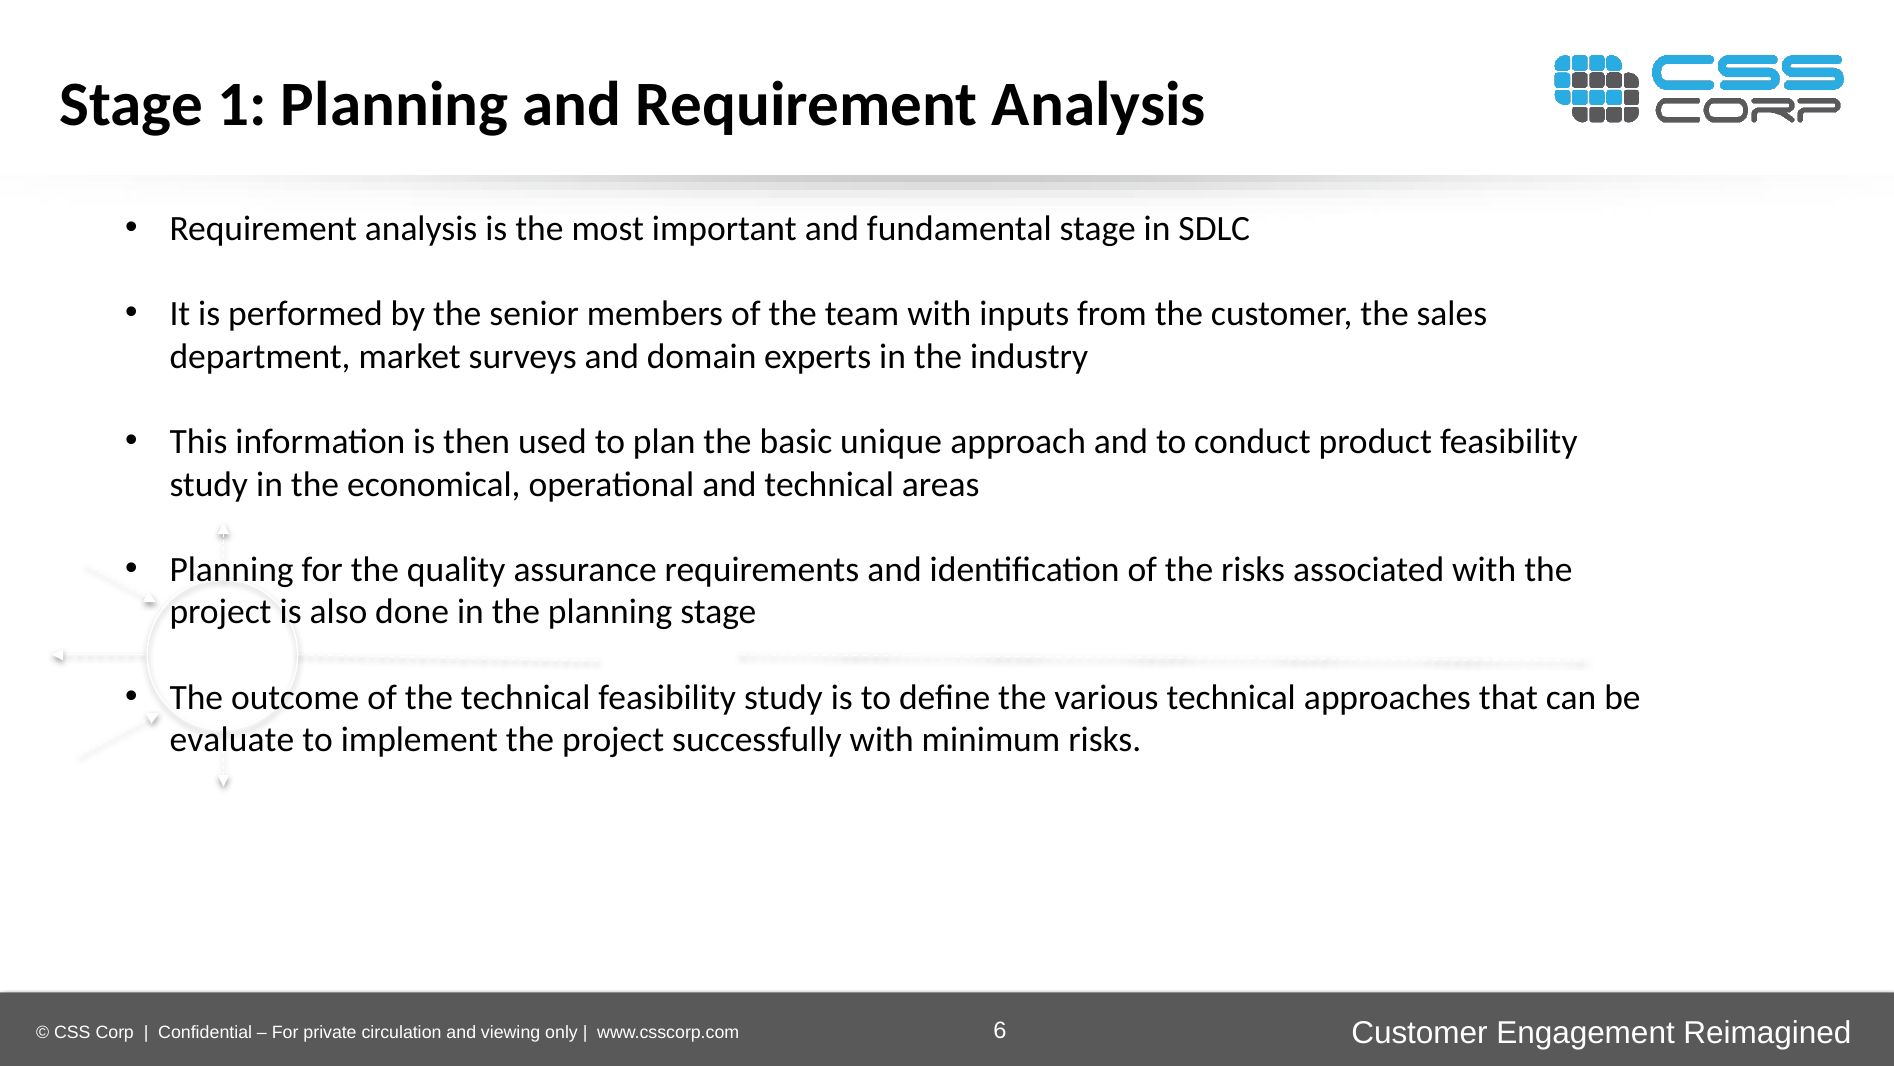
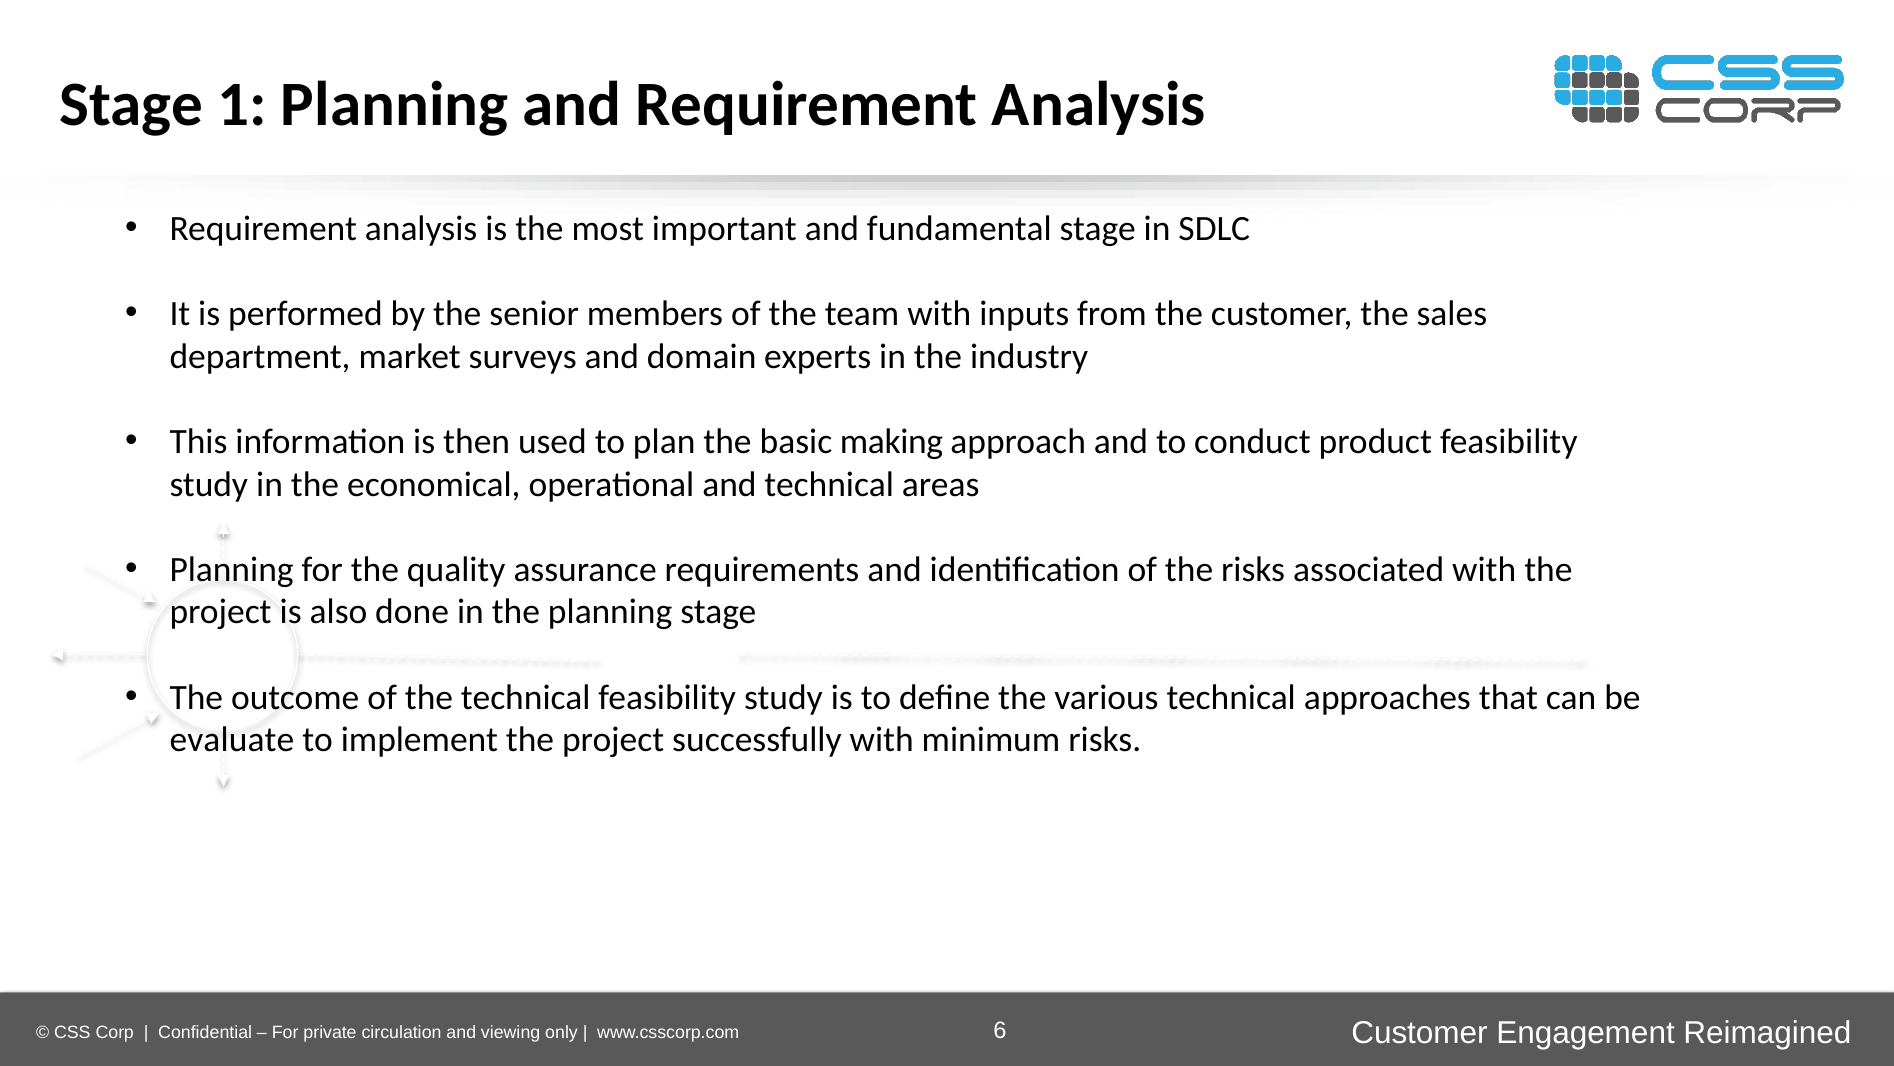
unique: unique -> making
